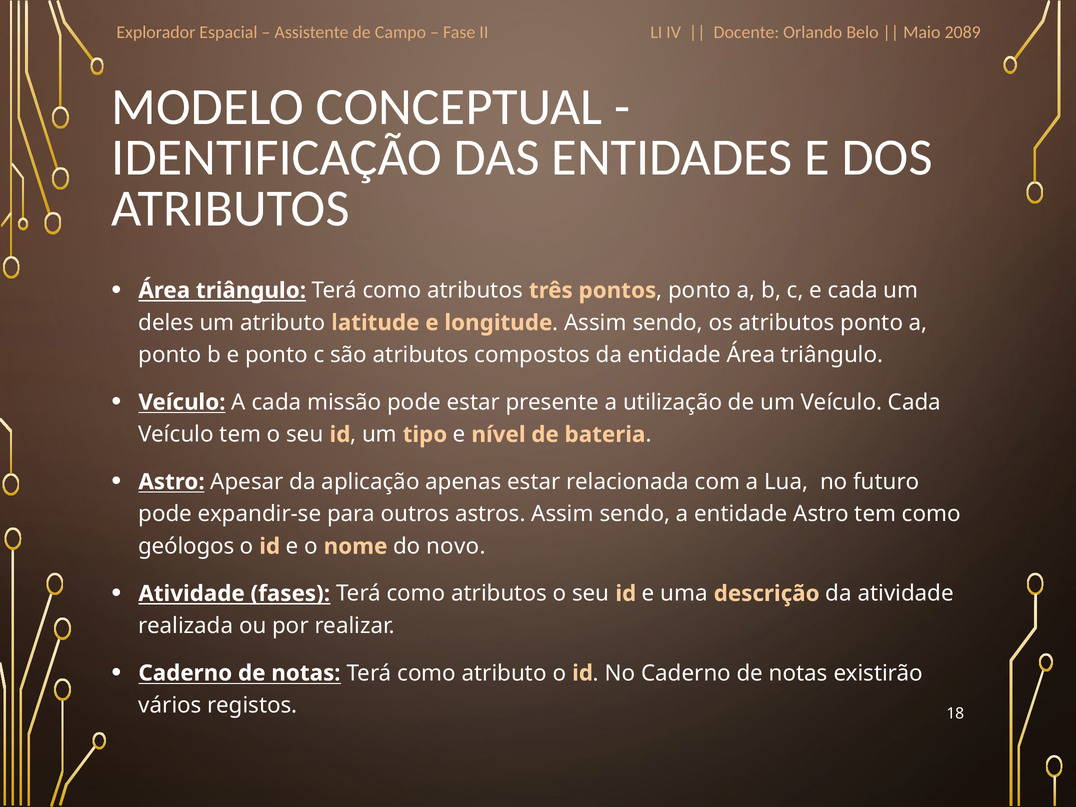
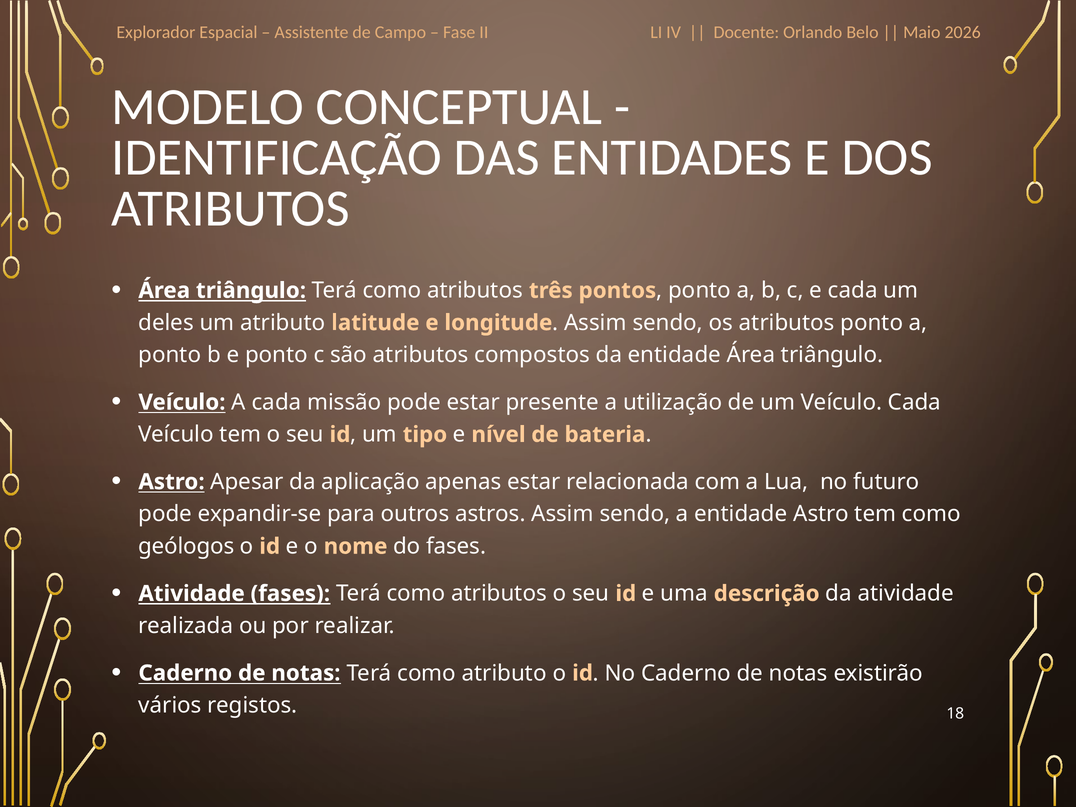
2089: 2089 -> 2026
do novo: novo -> fases
